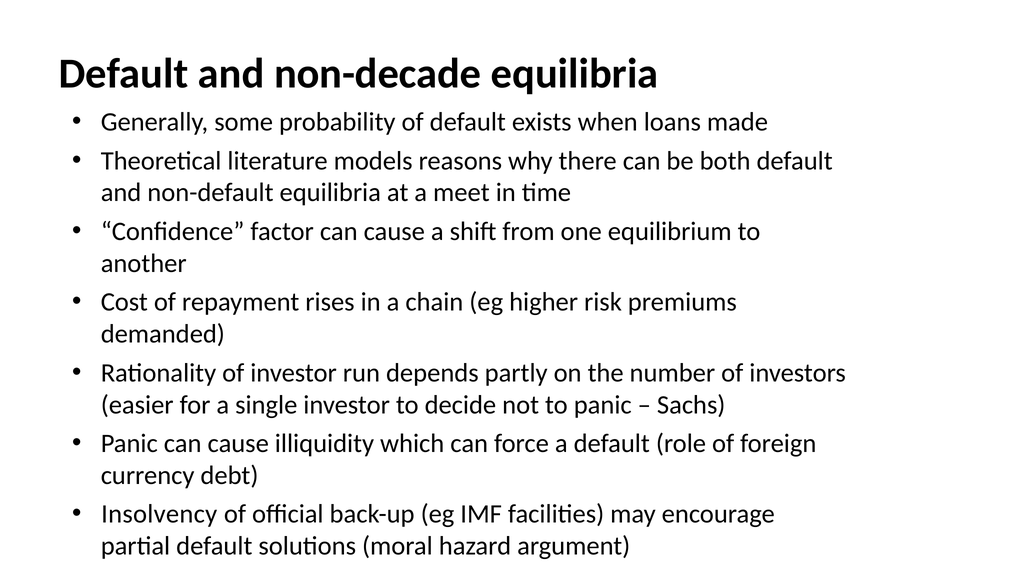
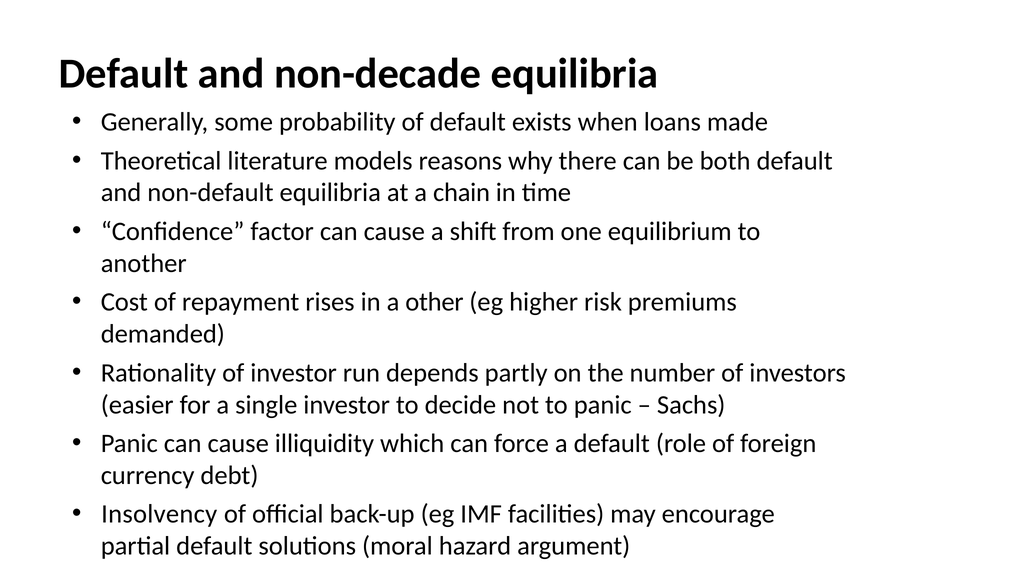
meet: meet -> chain
chain: chain -> other
